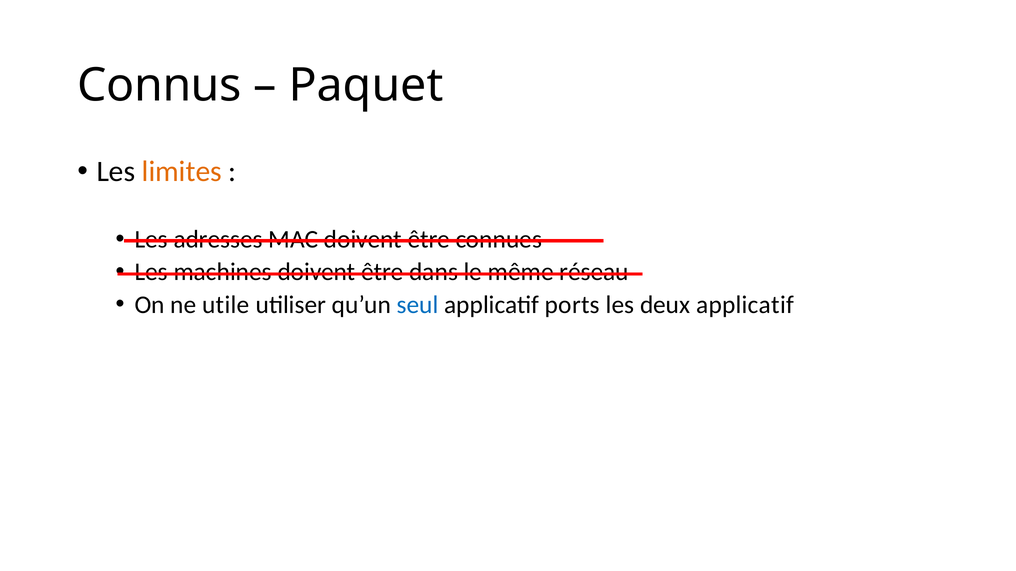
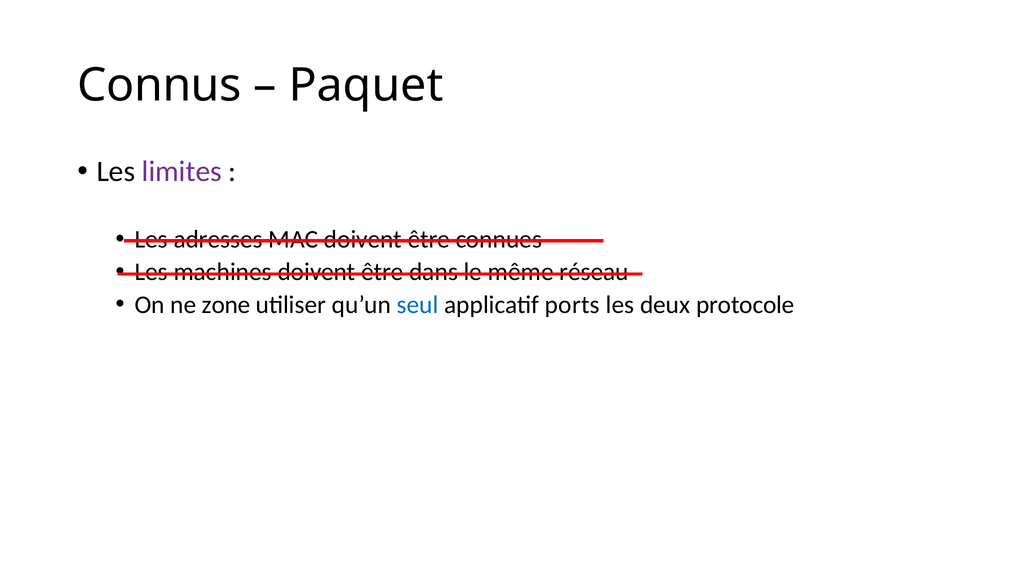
limites colour: orange -> purple
utile: utile -> zone
deux applicatif: applicatif -> protocole
